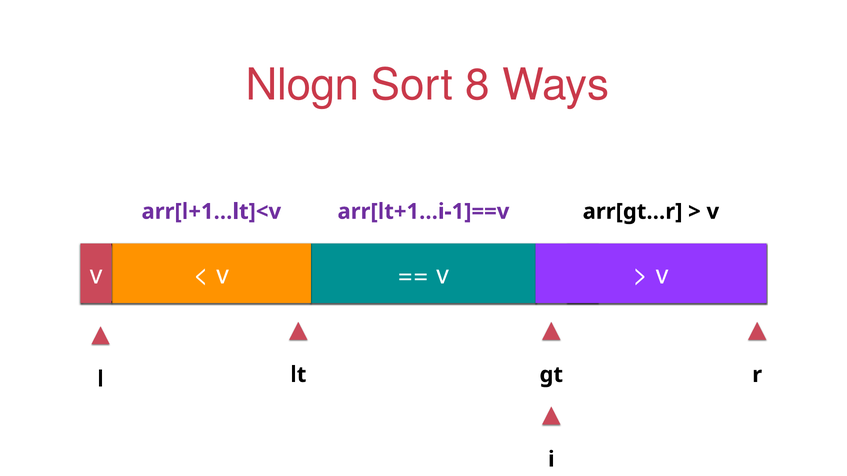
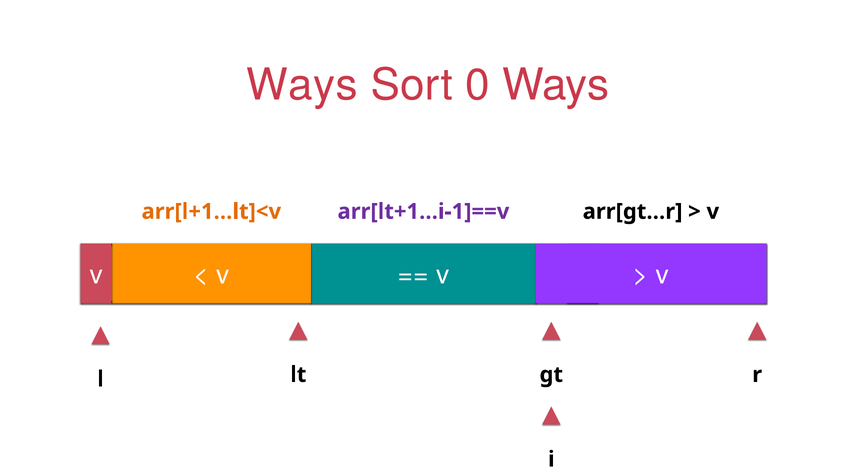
Nlogn at (302, 86): Nlogn -> Ways
8: 8 -> 0
arr[l+1…lt]<v colour: purple -> orange
